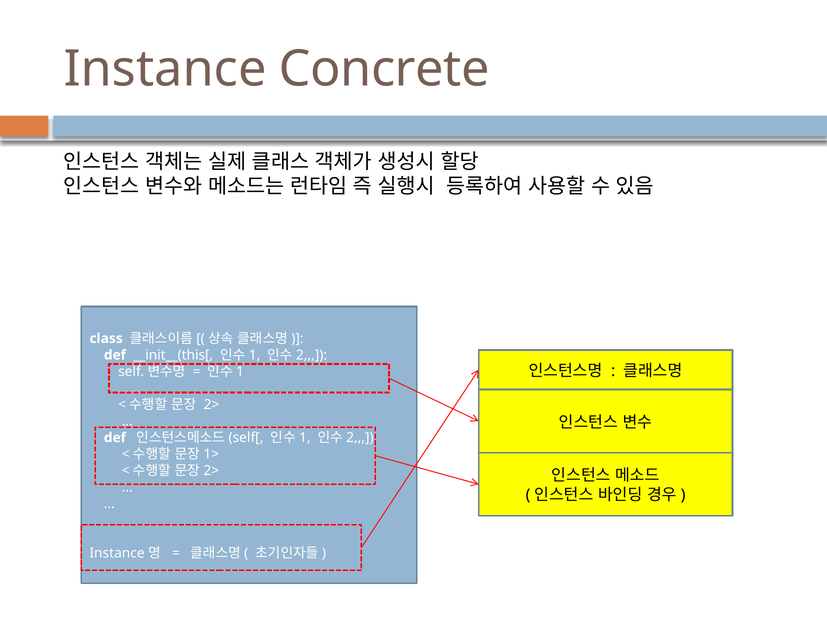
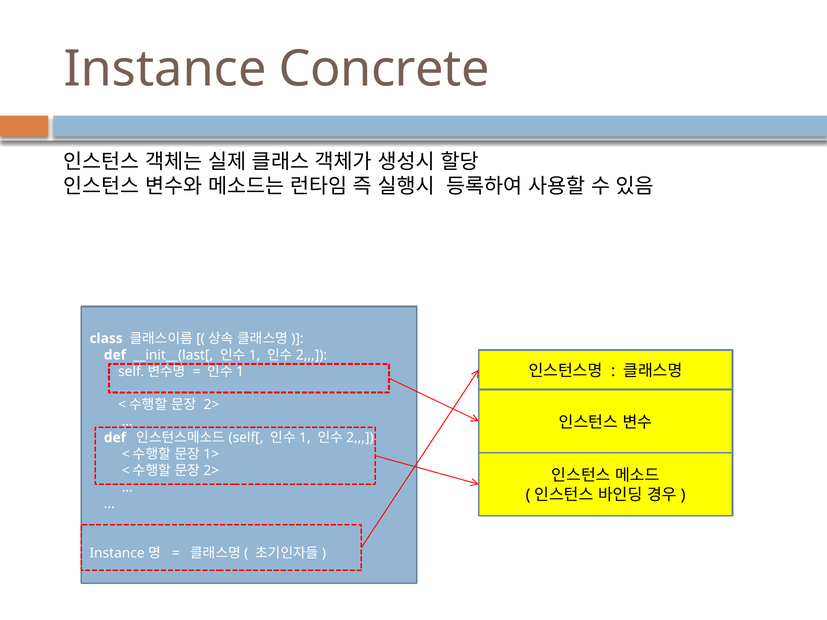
__init__(this[: __init__(this[ -> __init__(last[
